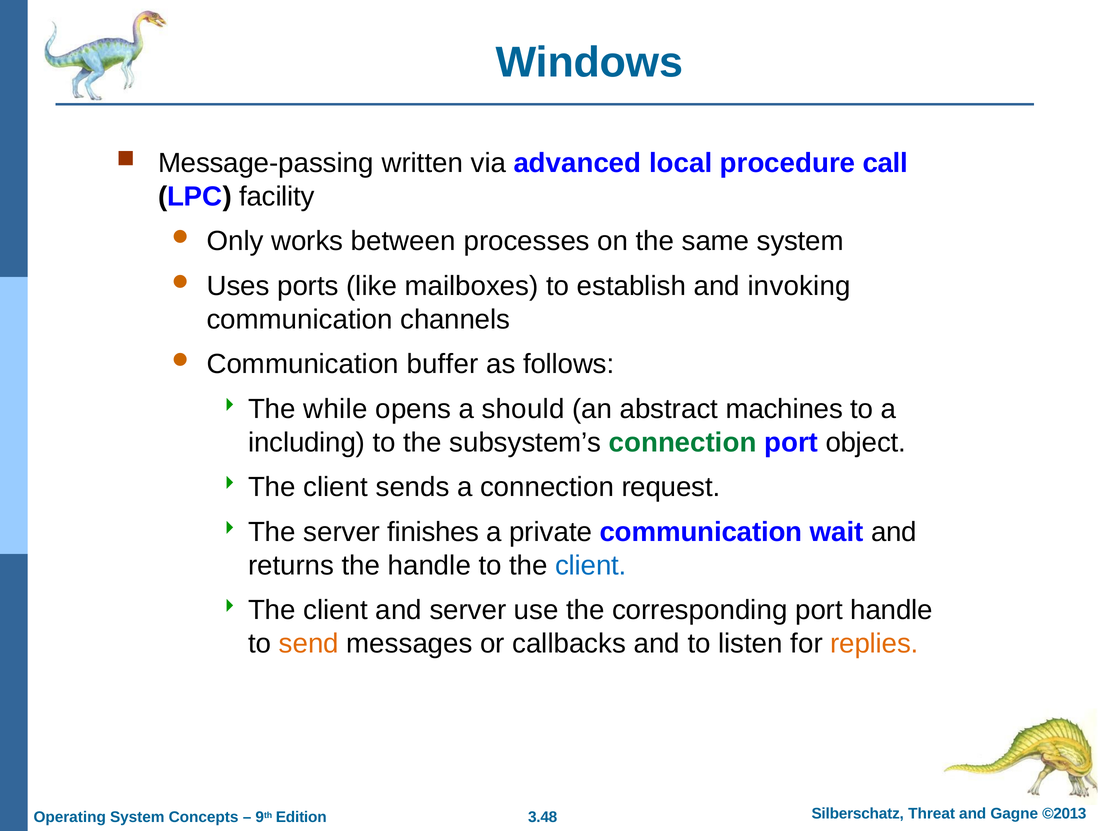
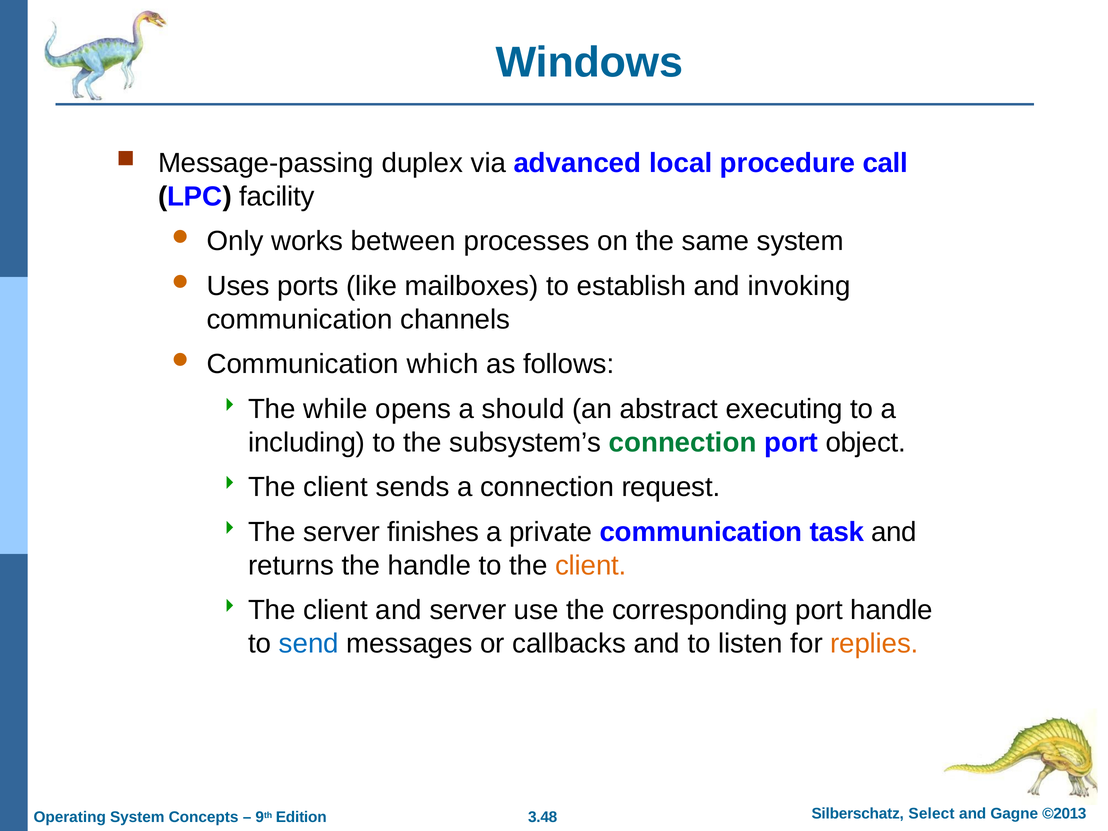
written: written -> duplex
buffer: buffer -> which
machines: machines -> executing
wait: wait -> task
client at (591, 565) colour: blue -> orange
send colour: orange -> blue
Threat: Threat -> Select
